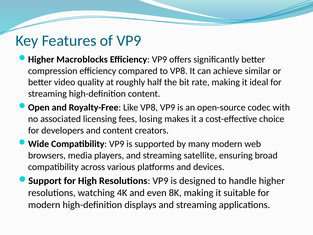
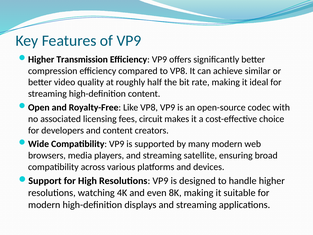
Macroblocks: Macroblocks -> Transmission
losing: losing -> circuit
